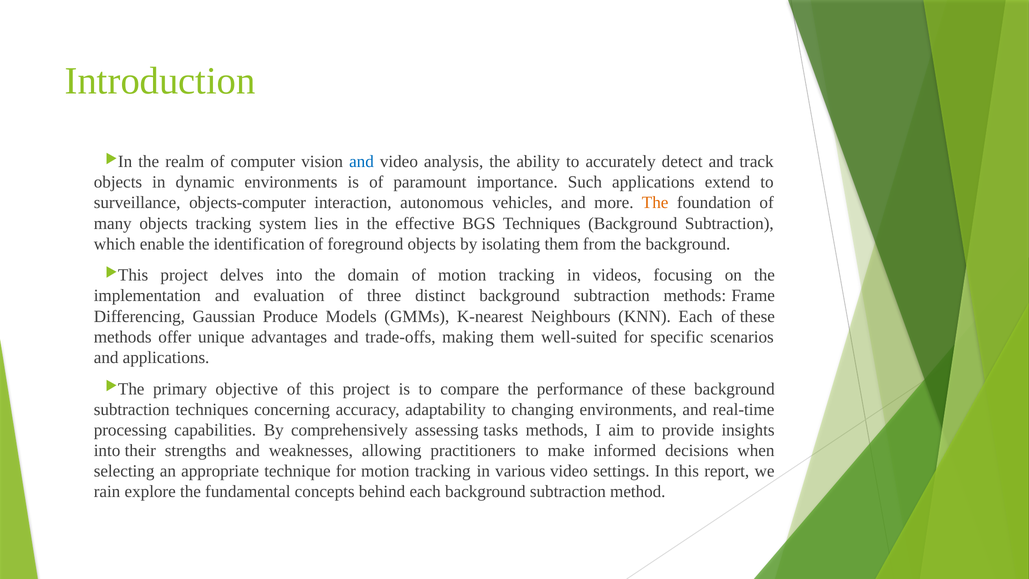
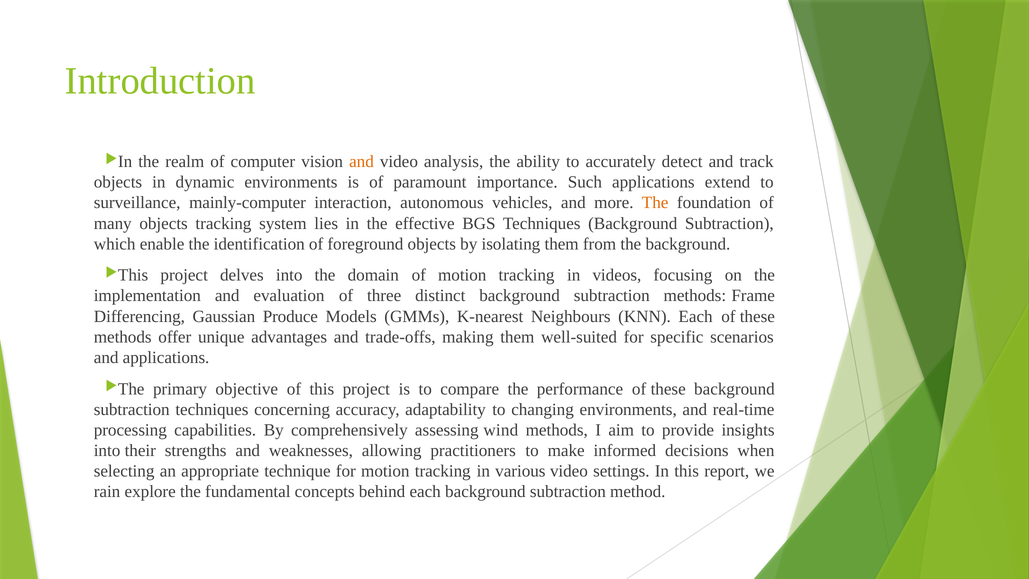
and at (361, 162) colour: blue -> orange
objects-computer: objects-computer -> mainly-computer
tasks: tasks -> wind
